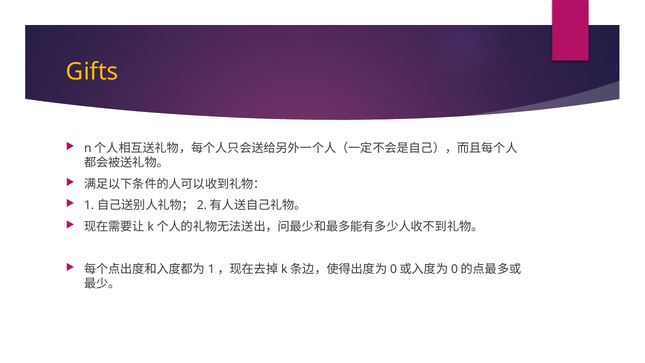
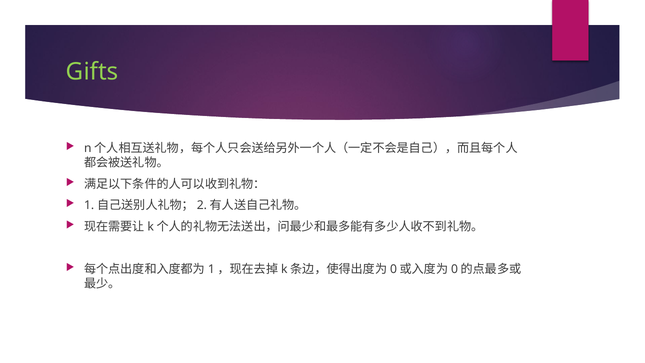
Gifts colour: yellow -> light green
